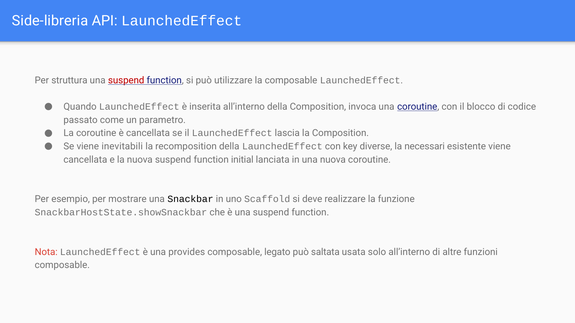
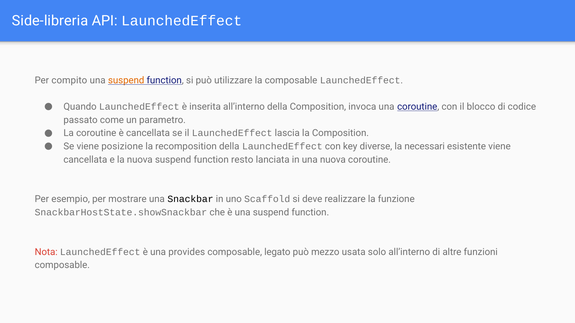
struttura: struttura -> compito
suspend at (126, 80) colour: red -> orange
inevitabili: inevitabili -> posizione
initial: initial -> resto
saltata: saltata -> mezzo
